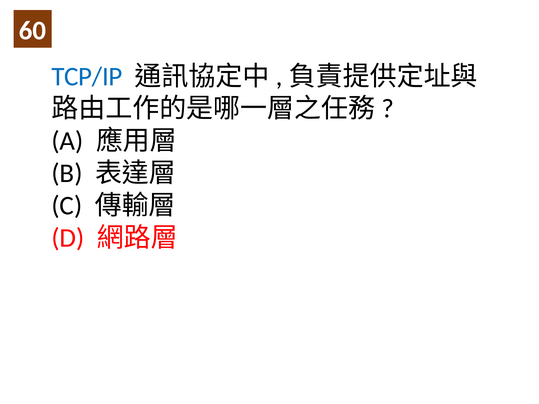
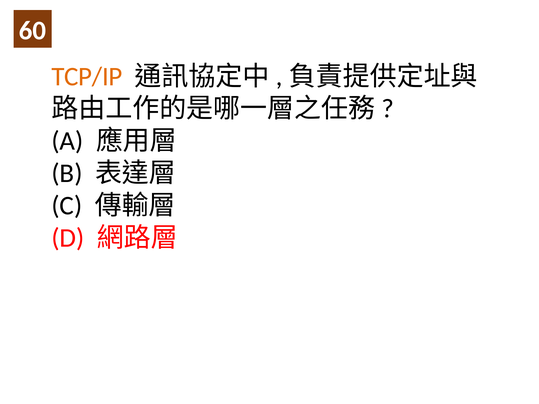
TCP/IP colour: blue -> orange
